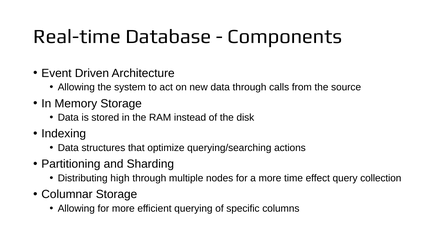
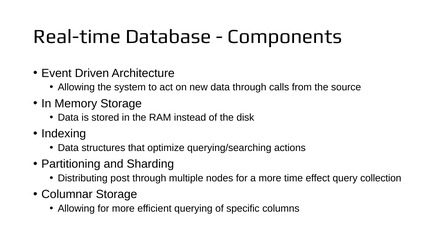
high: high -> post
